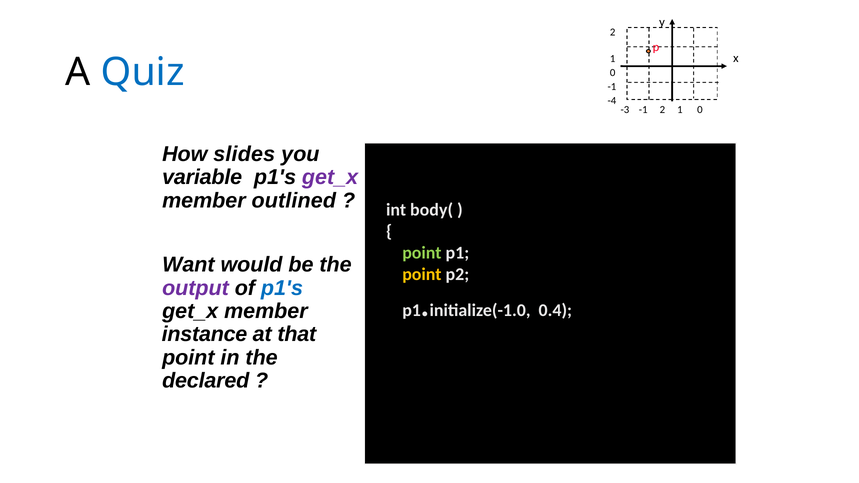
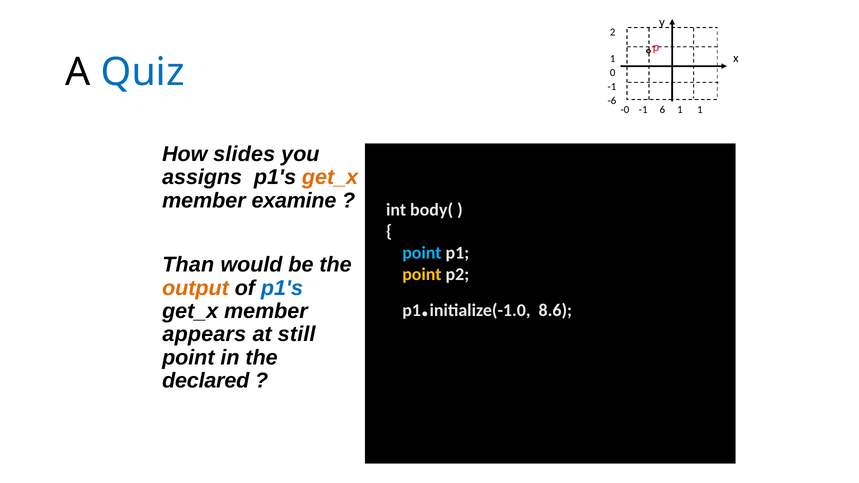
-4: -4 -> -6
-3: -3 -> -0
-1 2: 2 -> 6
0 at (700, 110): 0 -> 1
variable: variable -> assigns
get_x at (330, 177) colour: purple -> orange
outlined: outlined -> examine
point at (422, 253) colour: light green -> light blue
Want: Want -> Than
output colour: purple -> orange
0.4: 0.4 -> 8.6
instance: instance -> appears
that: that -> still
